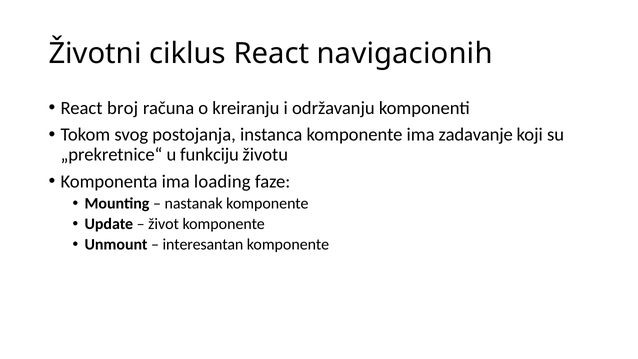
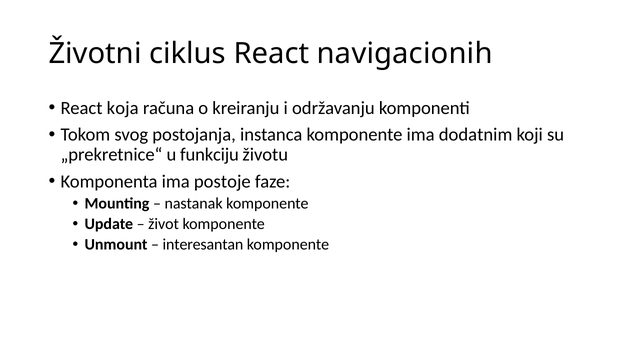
broj: broj -> koja
zadavanje: zadavanje -> dodatnim
loading: loading -> postoje
